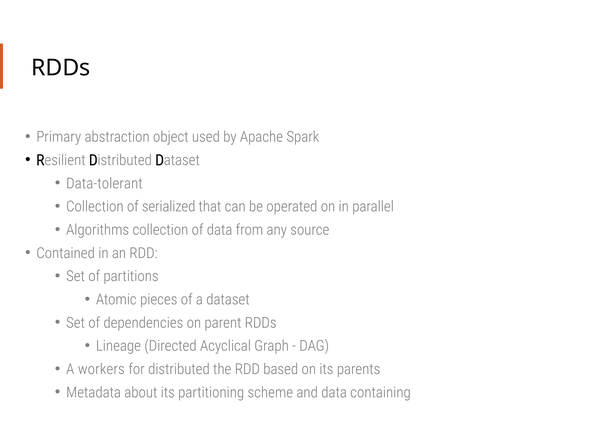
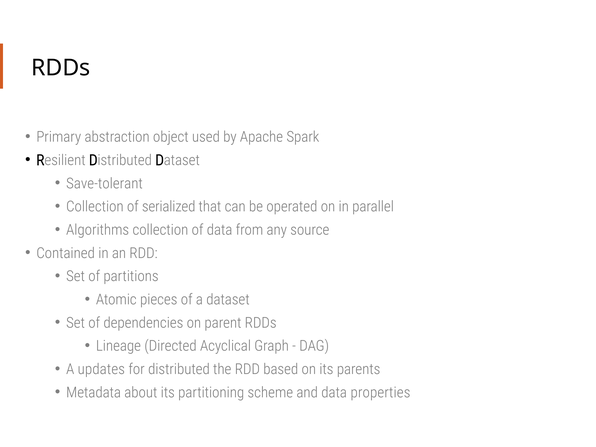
Data-tolerant: Data-tolerant -> Save-tolerant
workers: workers -> updates
containing: containing -> properties
